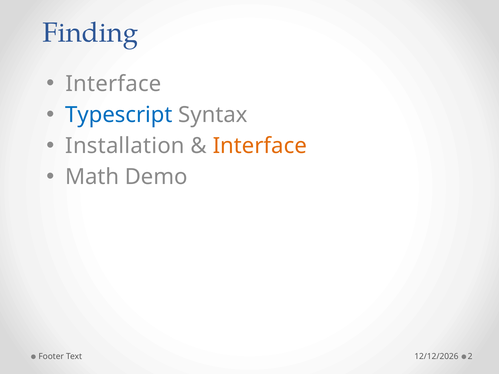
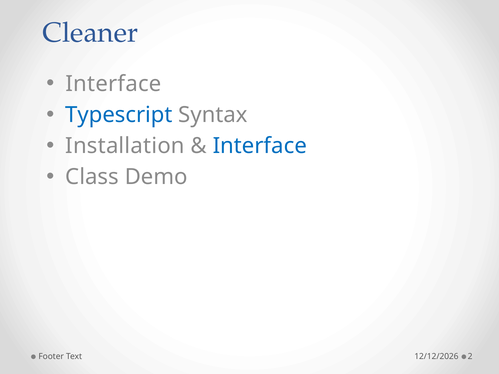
Finding: Finding -> Cleaner
Interface at (260, 146) colour: orange -> blue
Math: Math -> Class
